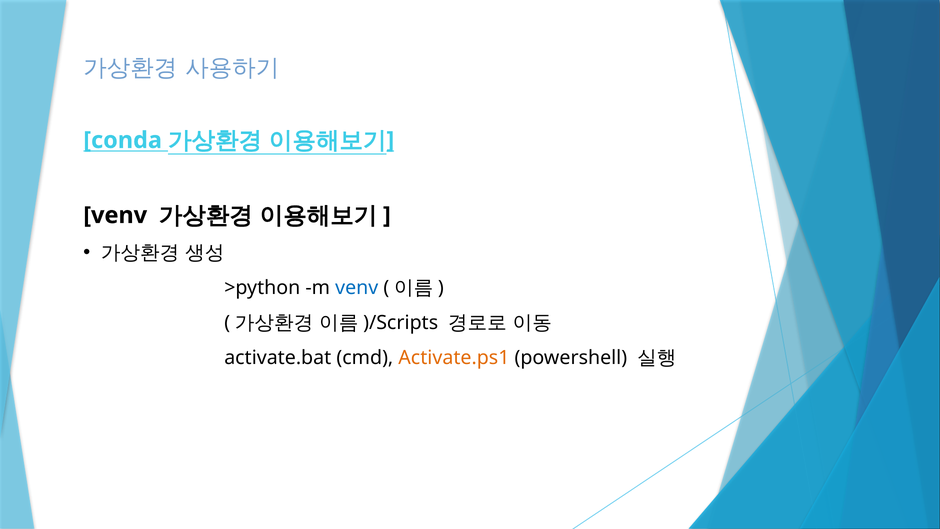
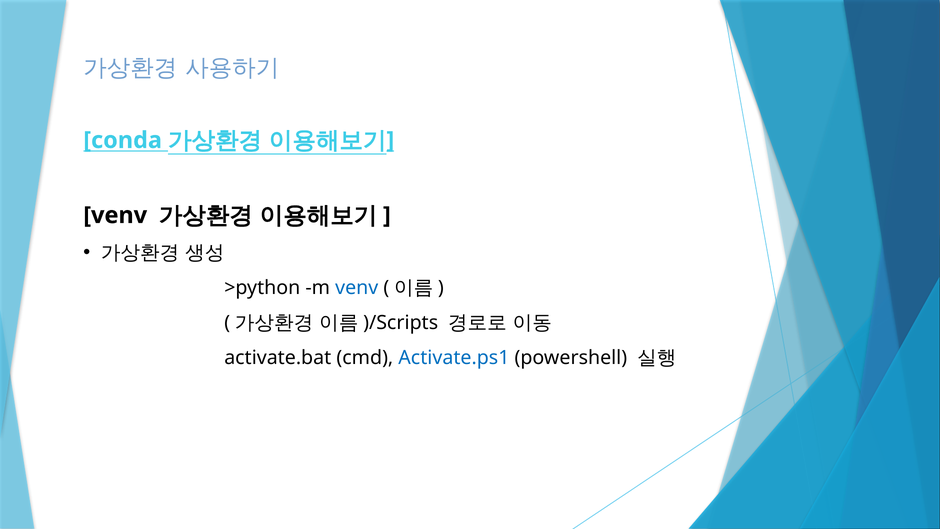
Activate.ps1 colour: orange -> blue
